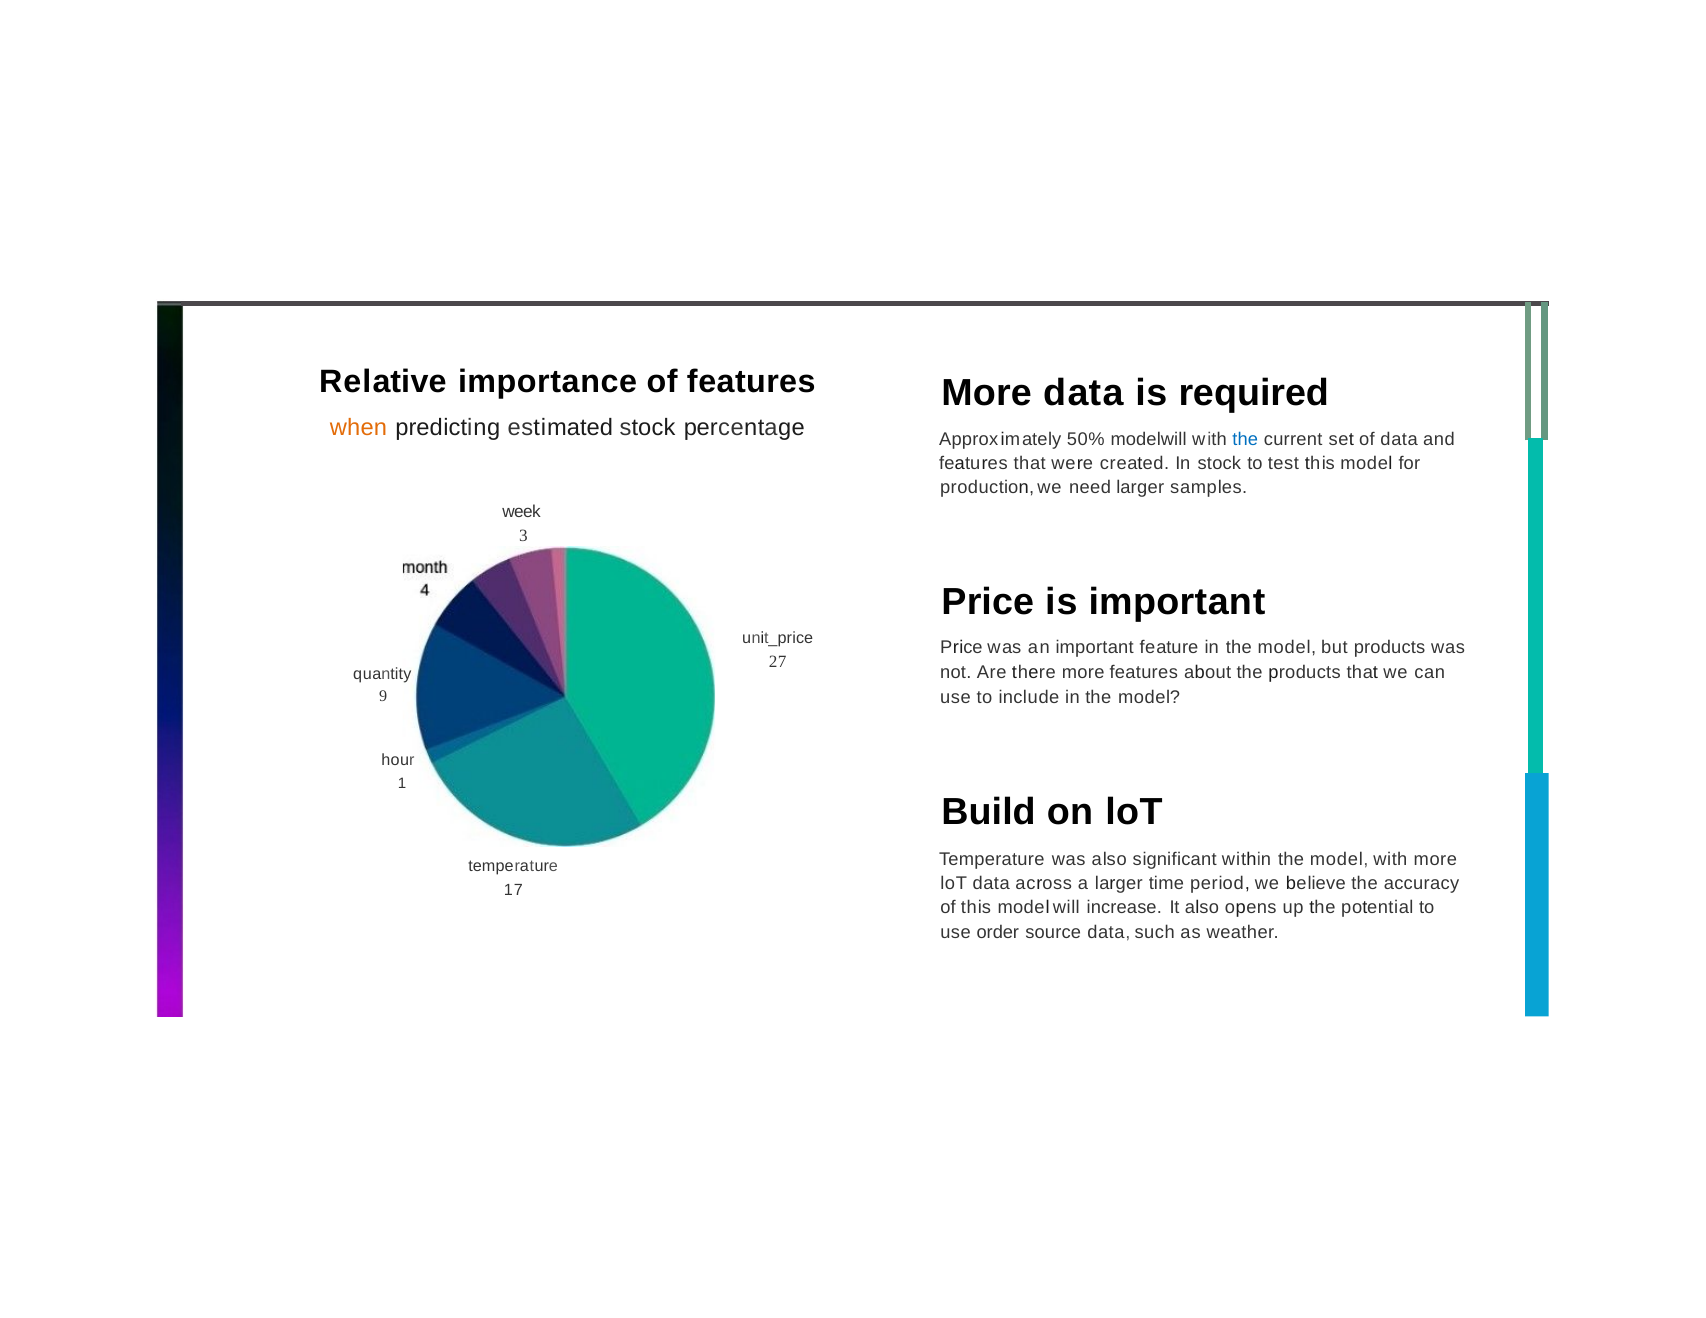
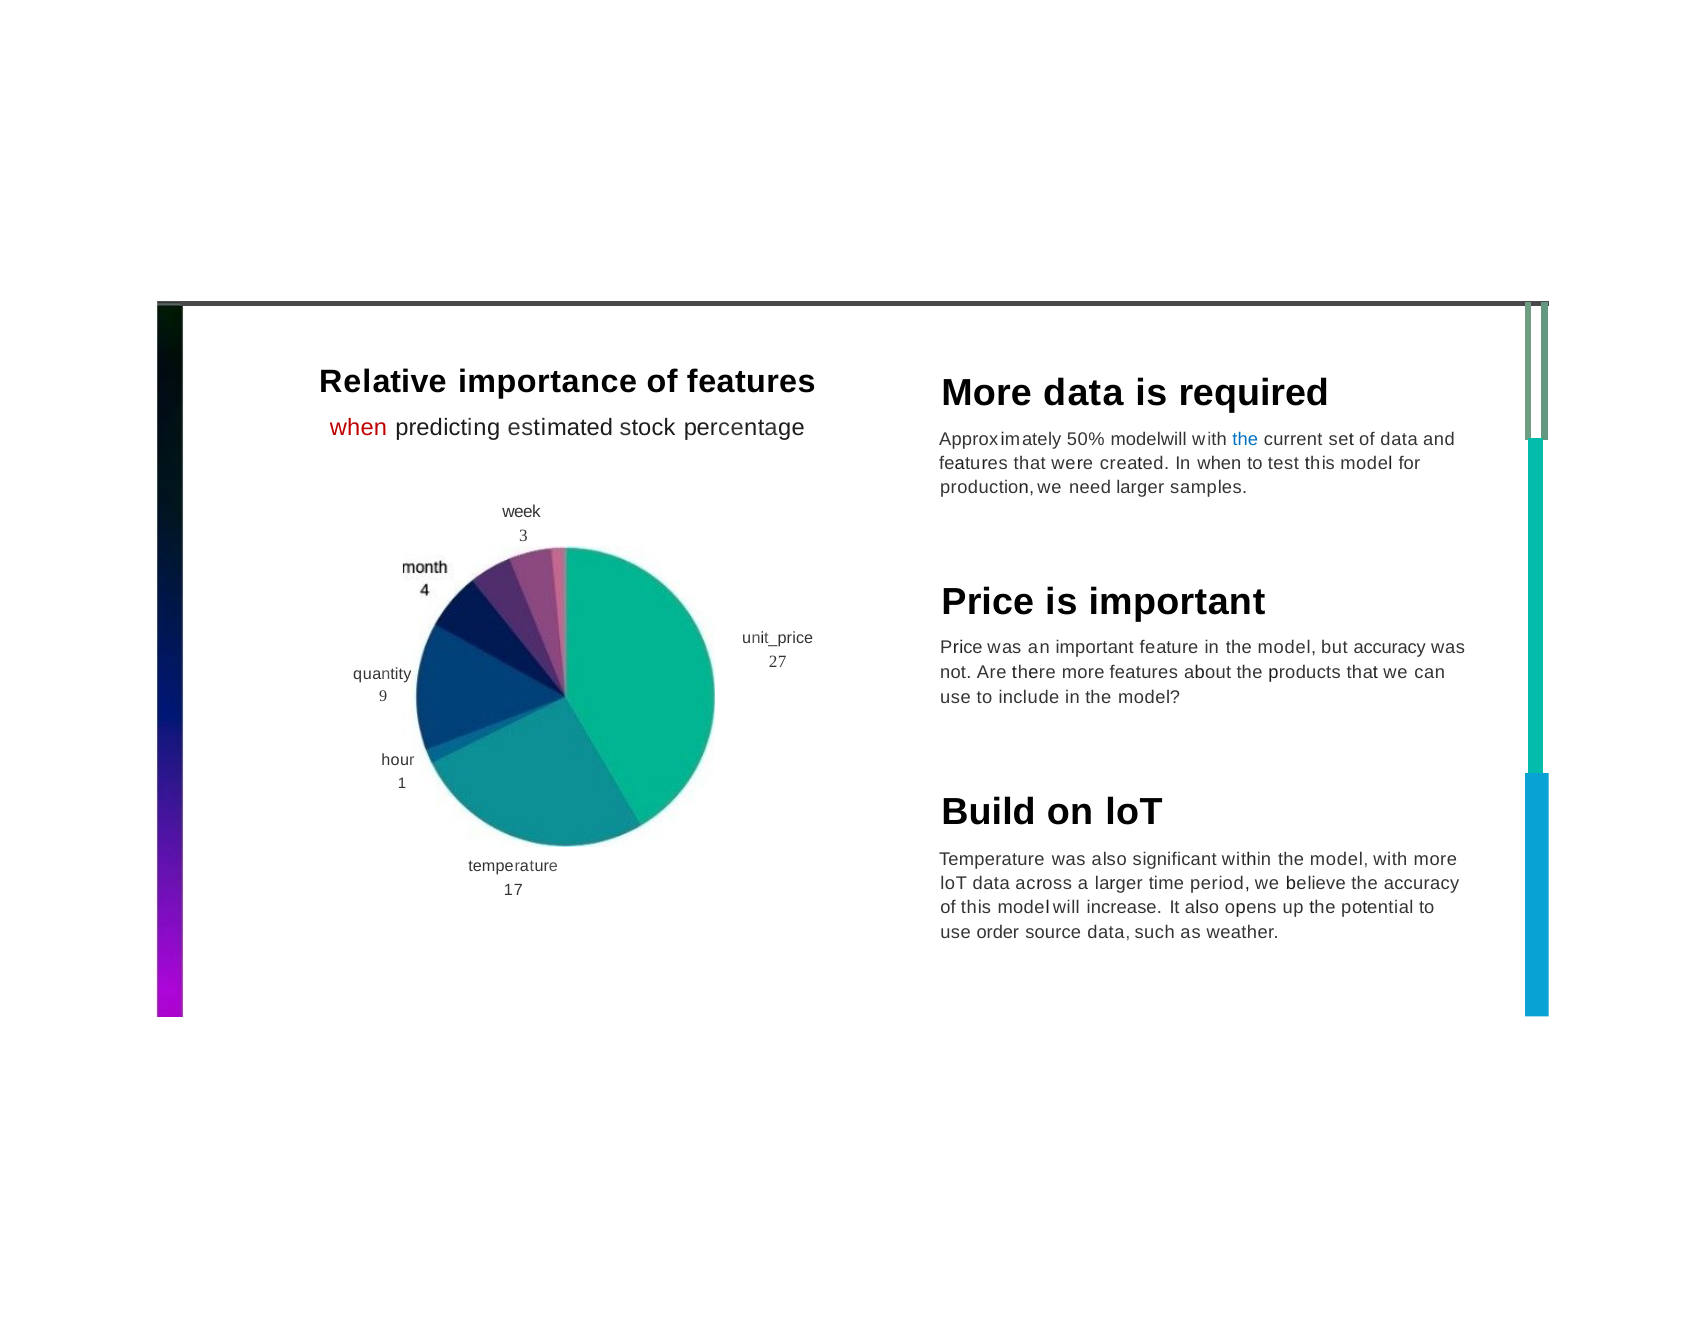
when at (359, 428) colour: orange -> red
In stock: stock -> when
but products: products -> accuracy
